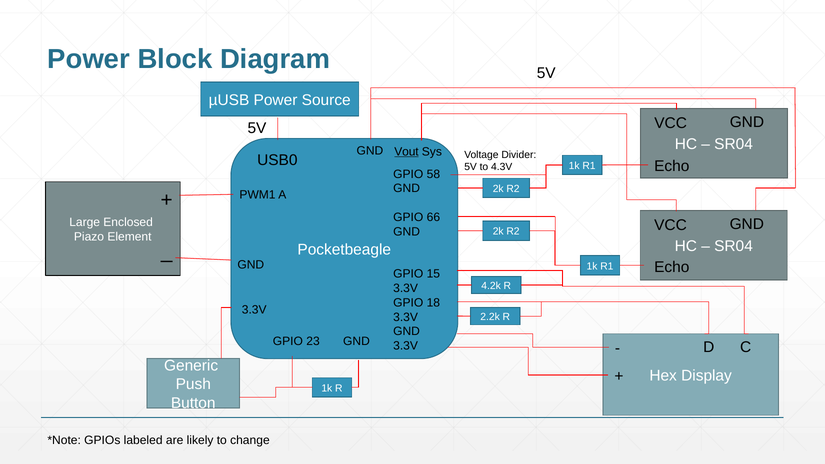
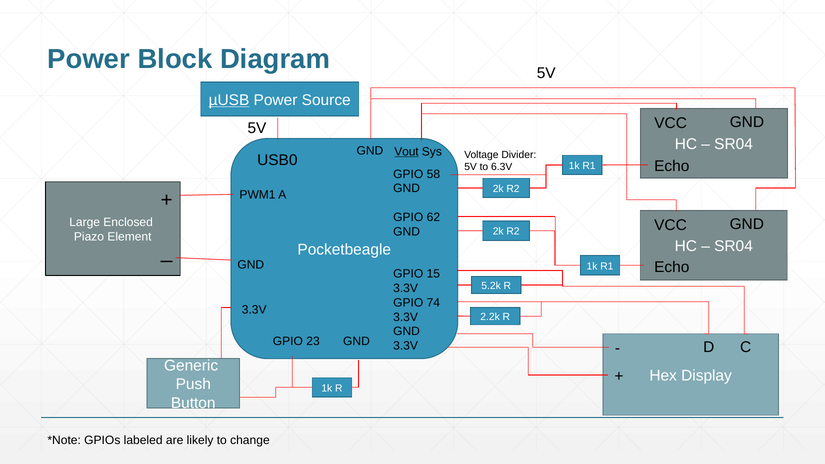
µUSB underline: none -> present
4.3V: 4.3V -> 6.3V
66: 66 -> 62
4.2k: 4.2k -> 5.2k
18: 18 -> 74
